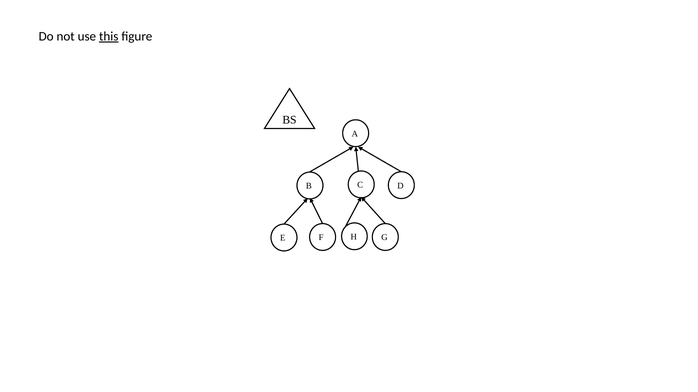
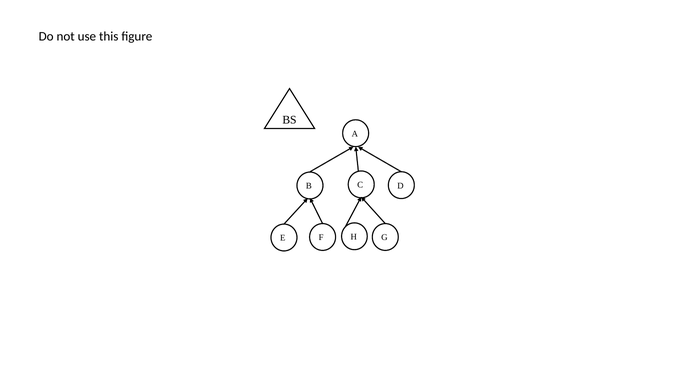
this underline: present -> none
